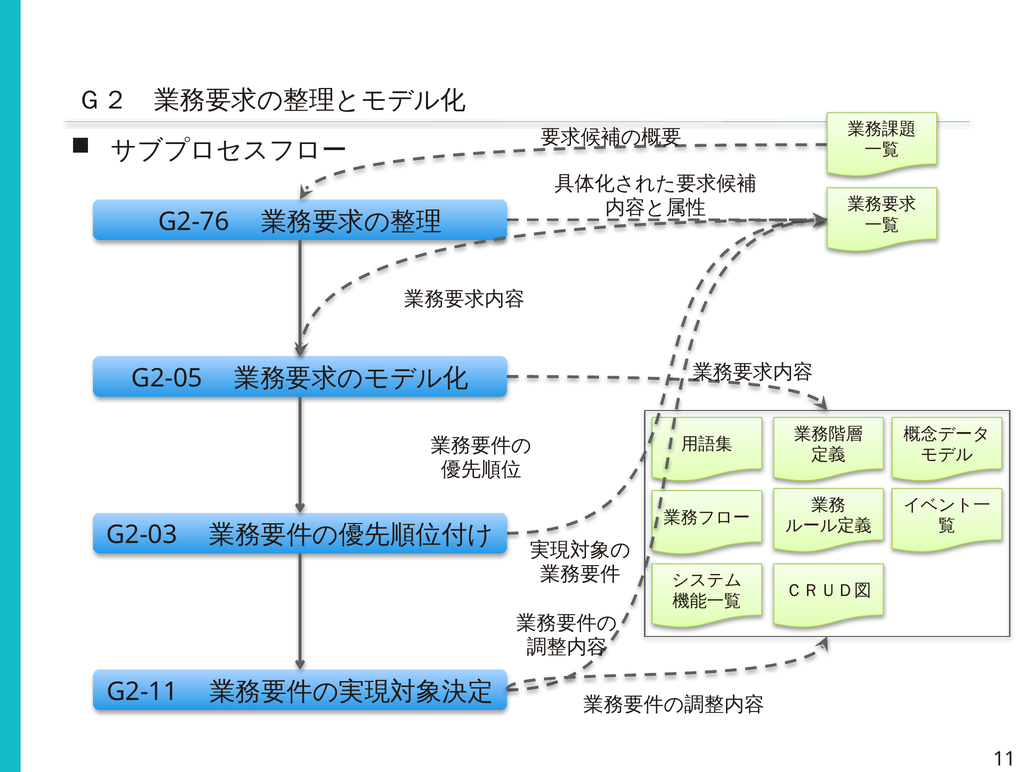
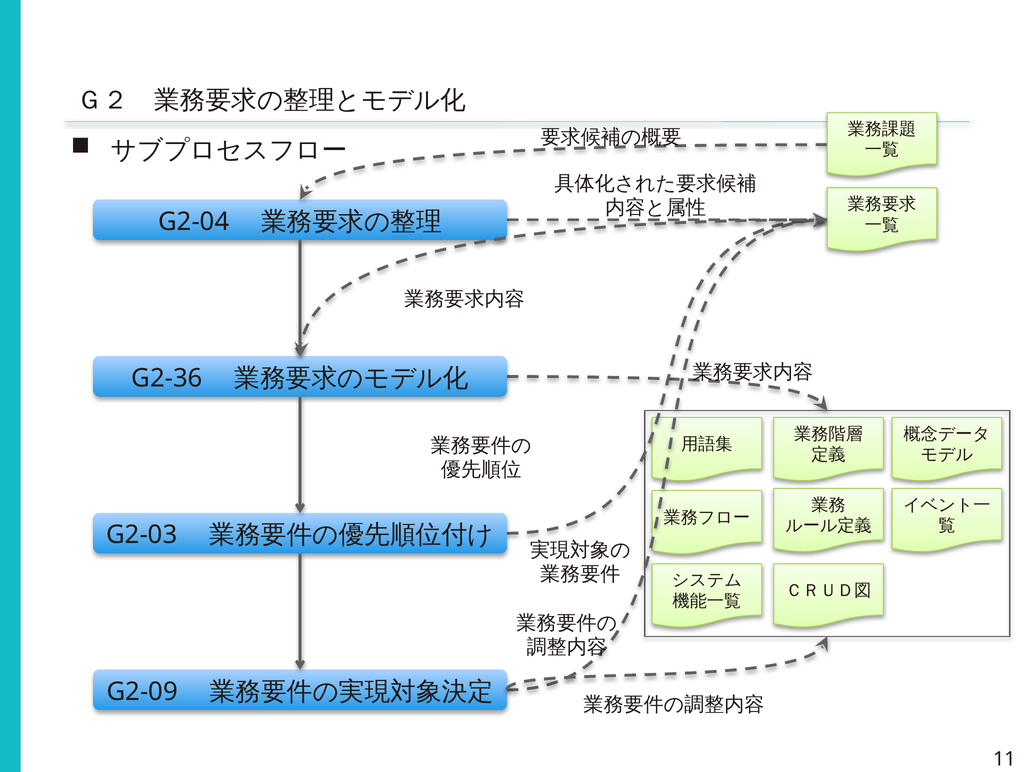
G2-76: G2-76 -> G2-04
G2-05: G2-05 -> G2-36
G2-11: G2-11 -> G2-09
